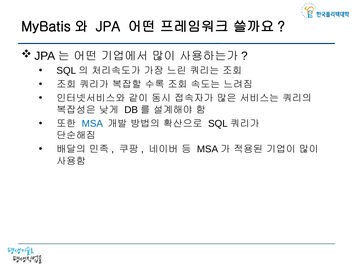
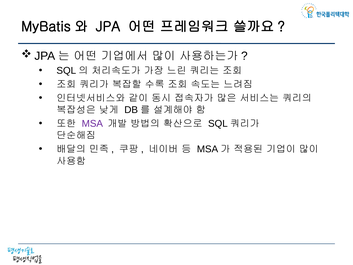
MSA colour: blue -> purple
